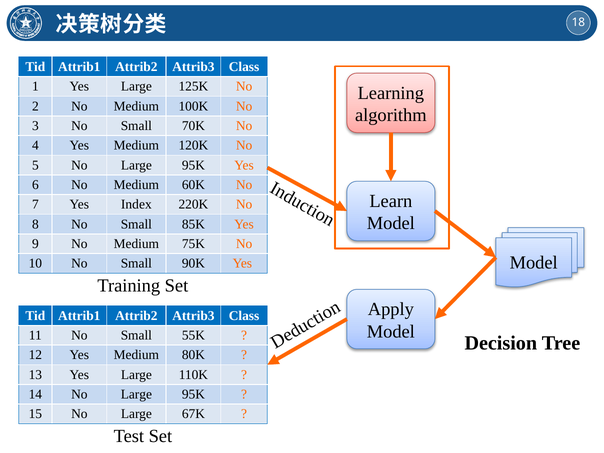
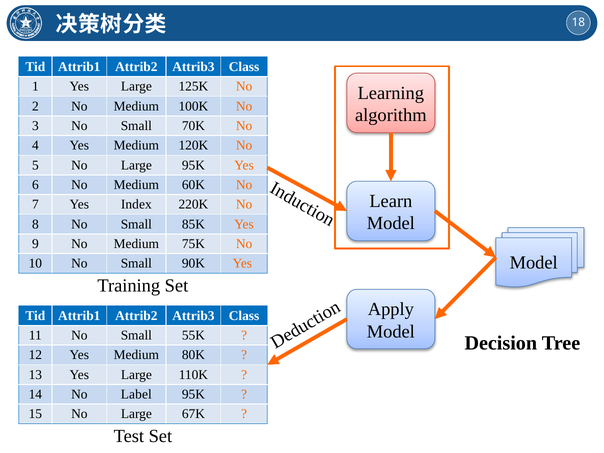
14 No Large: Large -> Label
